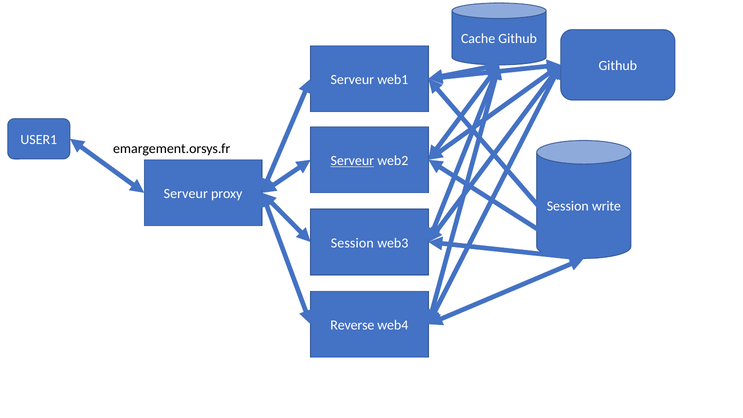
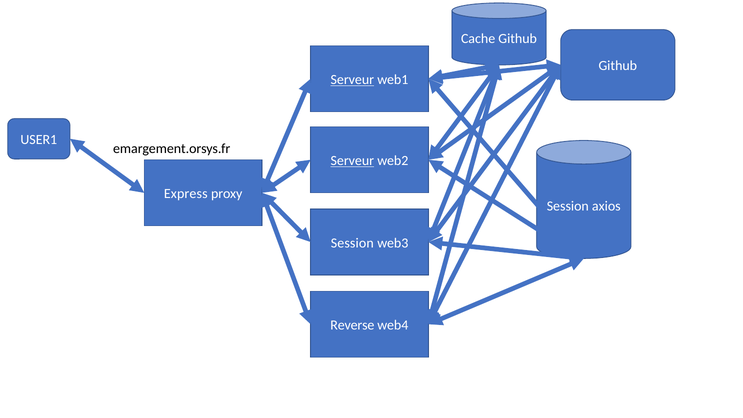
Serveur at (352, 80) underline: none -> present
Serveur at (186, 194): Serveur -> Express
write: write -> axios
